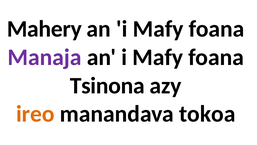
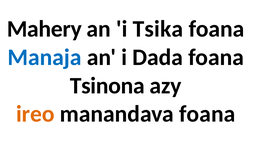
Mafy at (158, 29): Mafy -> Tsika
Manaja colour: purple -> blue
Mafy at (158, 57): Mafy -> Dada
manandava tokoa: tokoa -> foana
